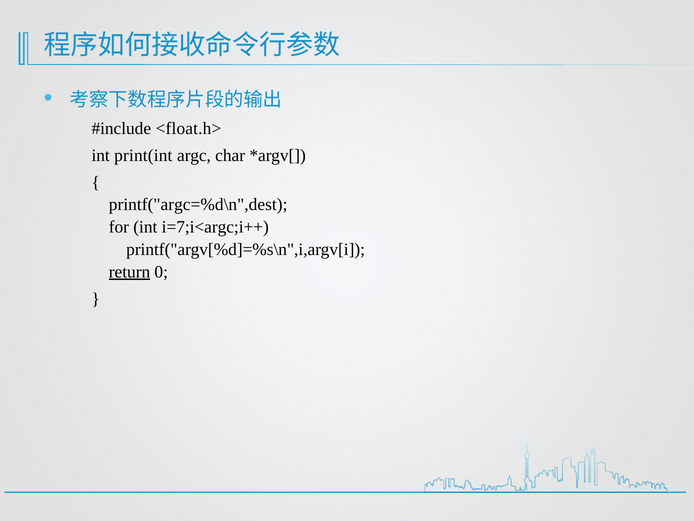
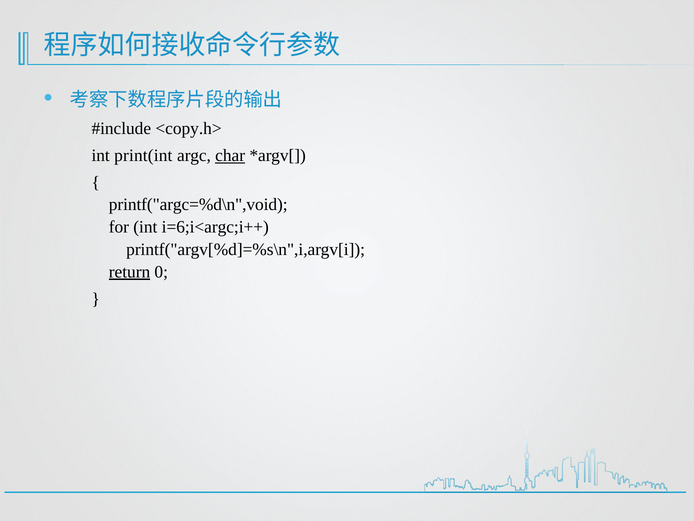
<float.h>: <float.h> -> <copy.h>
char underline: none -> present
printf("argc=%d\n",dest: printf("argc=%d\n",dest -> printf("argc=%d\n",void
i=7;i<argc;i++: i=7;i<argc;i++ -> i=6;i<argc;i++
